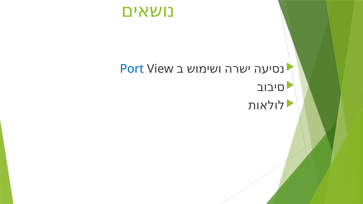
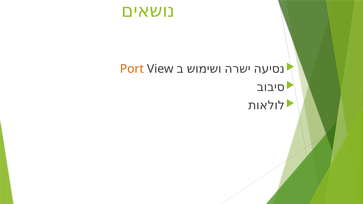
Port colour: blue -> orange
